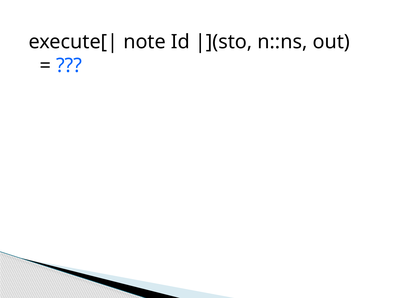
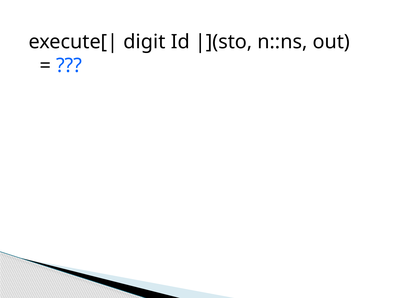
note: note -> digit
